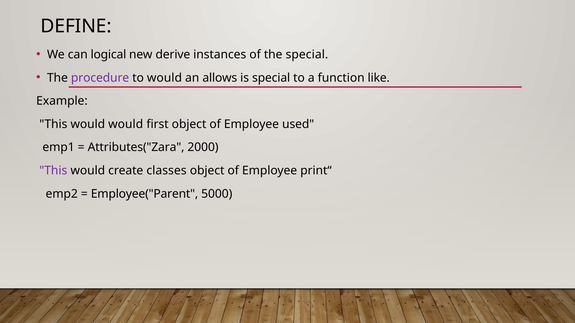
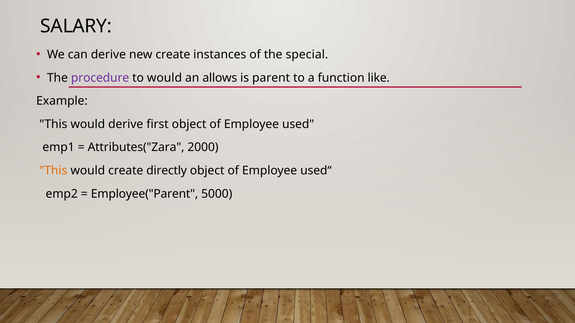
DEFINE: DEFINE -> SALARY
can logical: logical -> derive
new derive: derive -> create
is special: special -> parent
would would: would -> derive
This at (53, 171) colour: purple -> orange
classes: classes -> directly
print“: print“ -> used“
